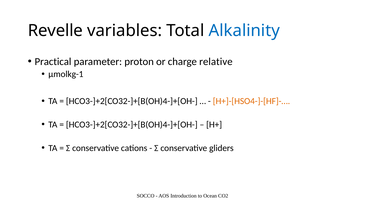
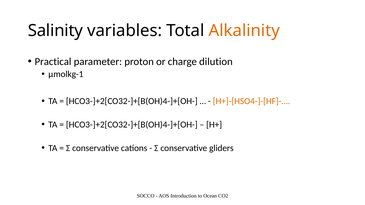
Revelle: Revelle -> Salinity
Alkalinity colour: blue -> orange
relative: relative -> dilution
